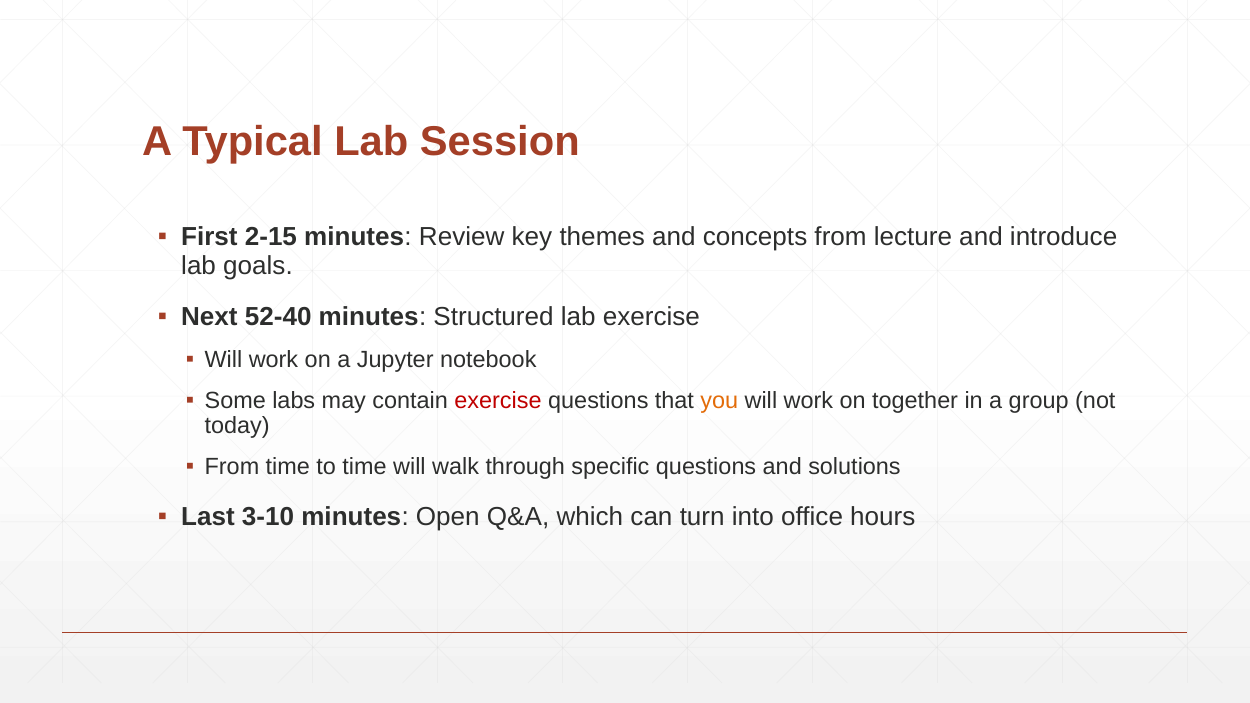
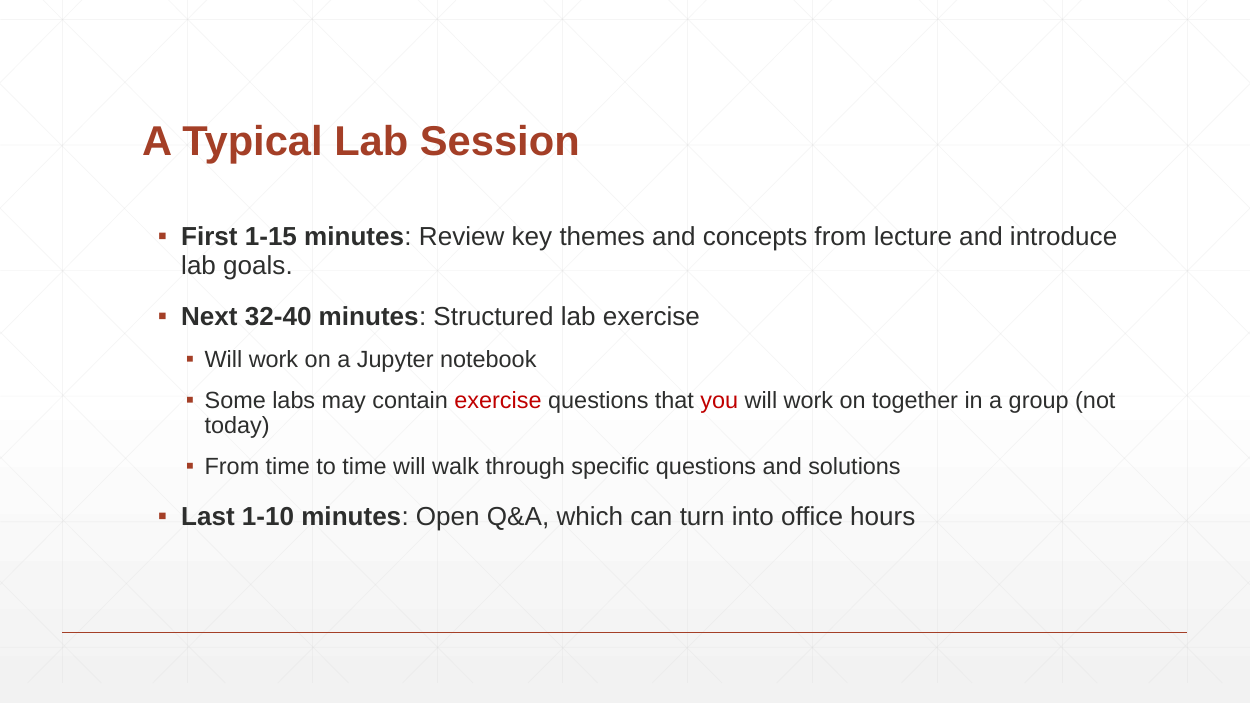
2-15: 2-15 -> 1-15
52-40: 52-40 -> 32-40
you colour: orange -> red
3-10: 3-10 -> 1-10
